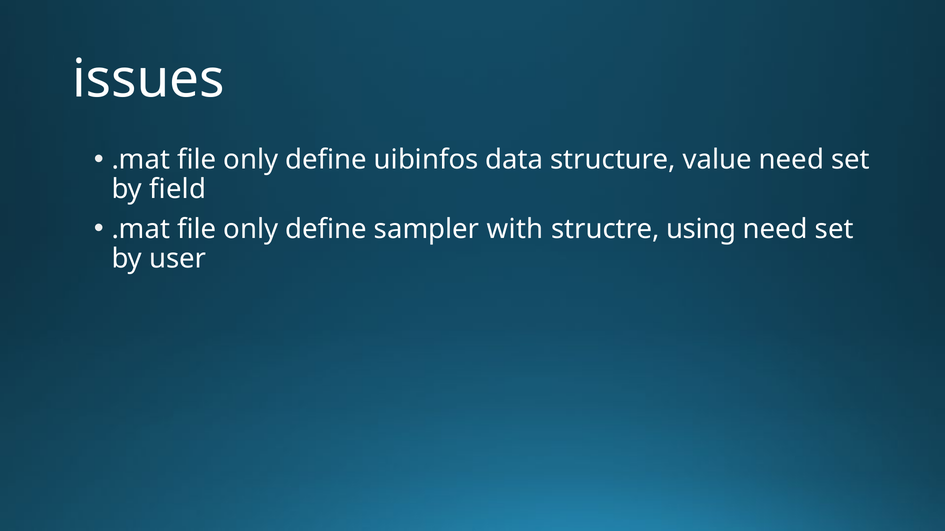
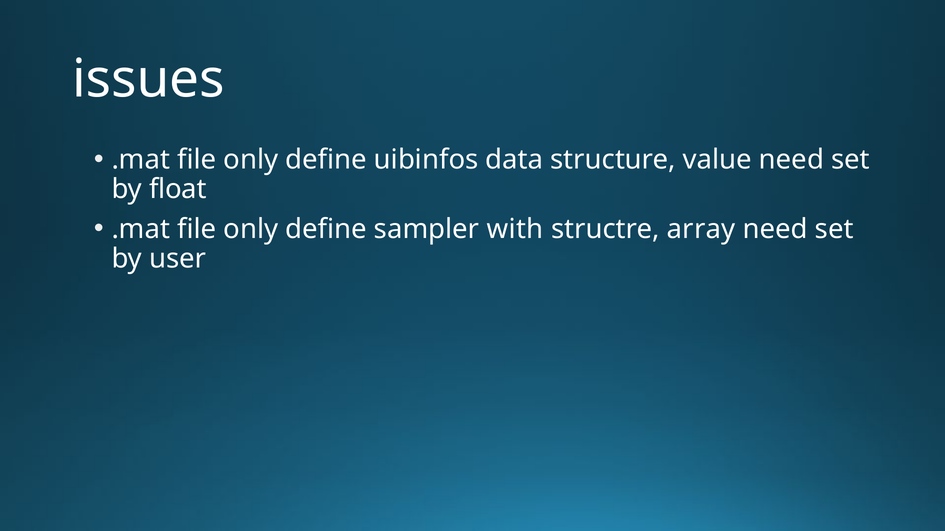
field: field -> float
using: using -> array
